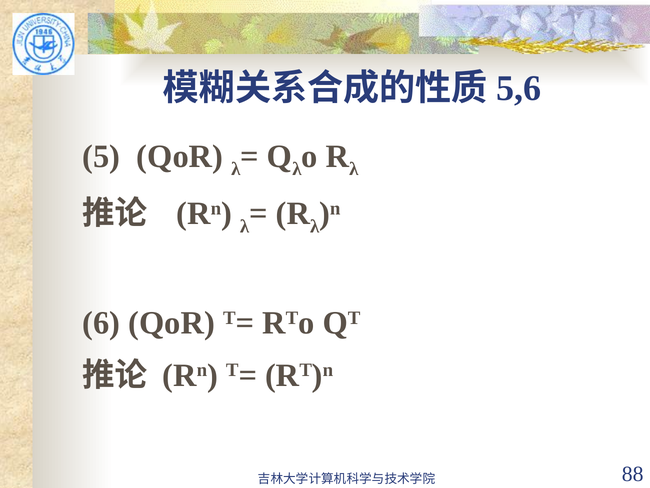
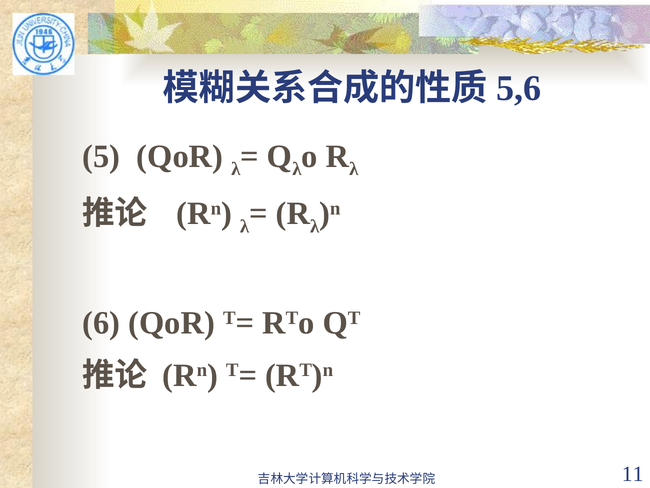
88: 88 -> 11
